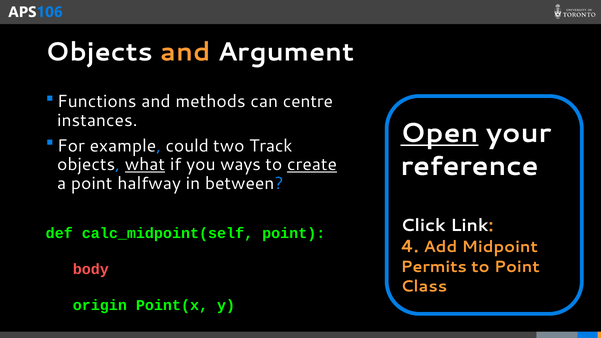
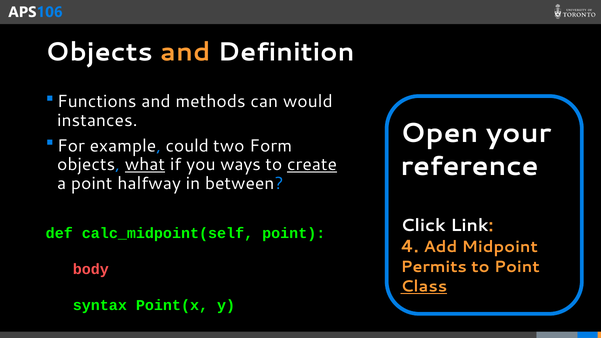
Argument: Argument -> Definition
centre: centre -> would
Open underline: present -> none
Track: Track -> Form
Class underline: none -> present
origin: origin -> syntax
